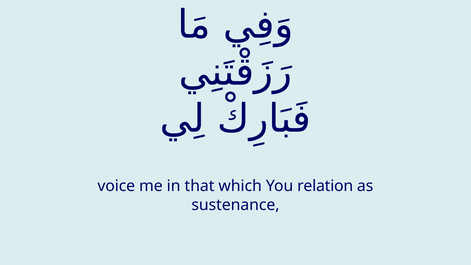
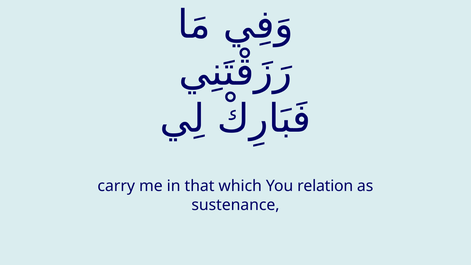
voice: voice -> carry
